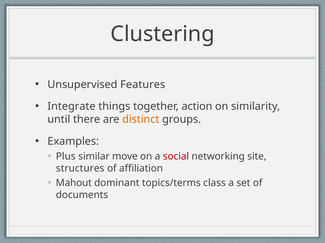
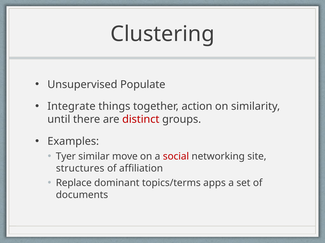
Features: Features -> Populate
distinct colour: orange -> red
Plus: Plus -> Tyer
Mahout: Mahout -> Replace
class: class -> apps
